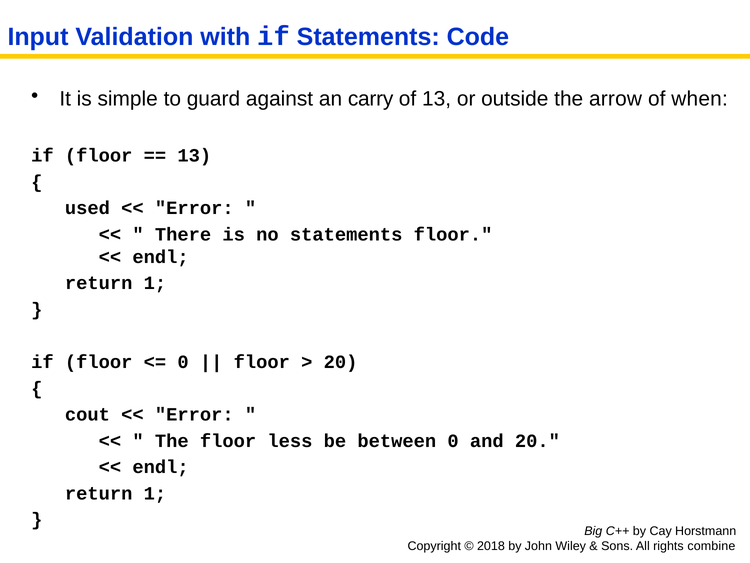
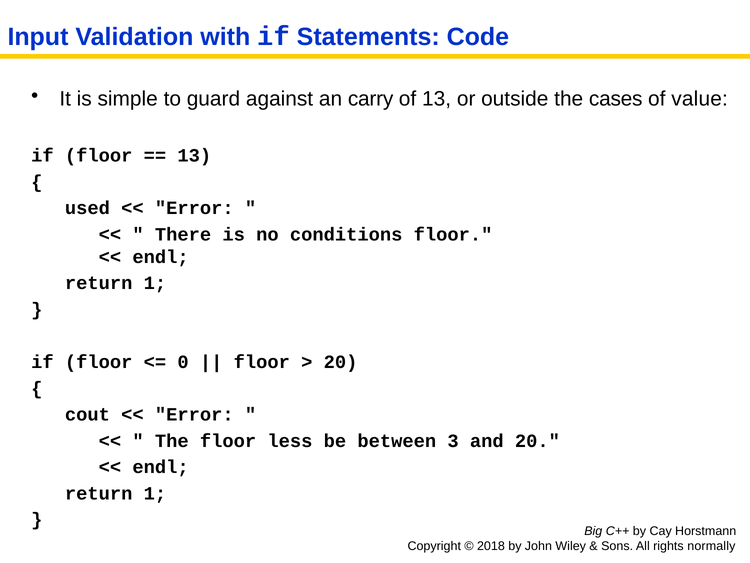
arrow: arrow -> cases
when: when -> value
no statements: statements -> conditions
between 0: 0 -> 3
combine: combine -> normally
